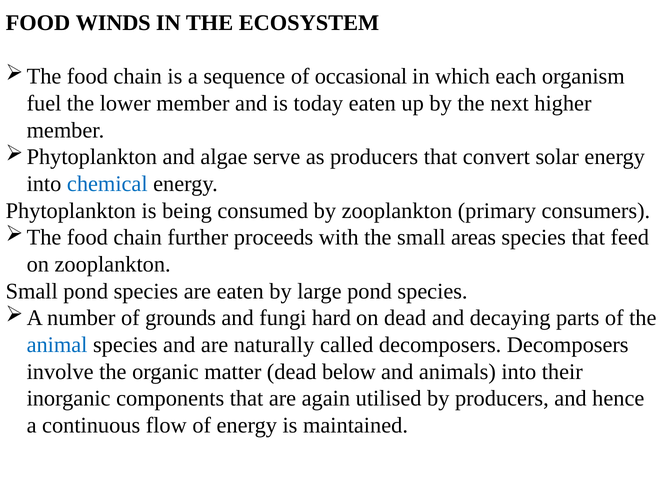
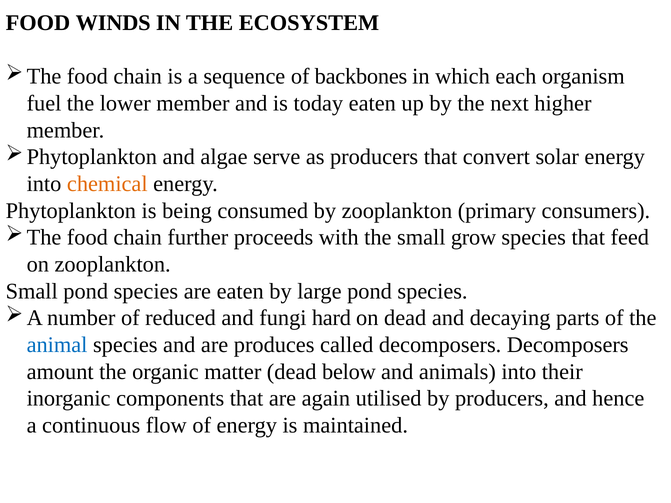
occasional: occasional -> backbones
chemical colour: blue -> orange
areas: areas -> grow
grounds: grounds -> reduced
naturally: naturally -> produces
involve: involve -> amount
